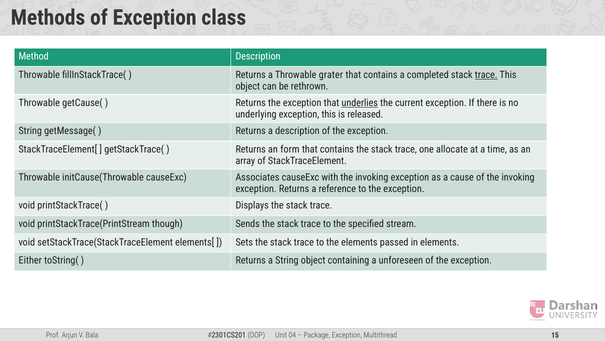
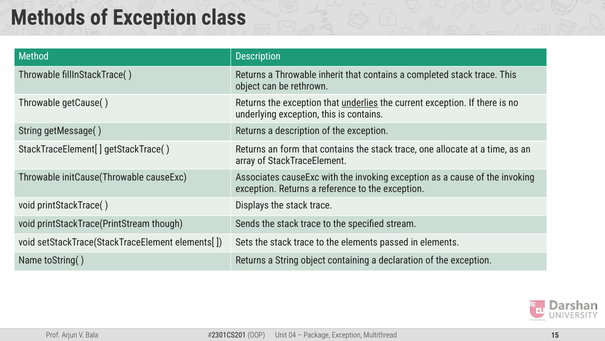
grater: grater -> inherit
trace at (486, 75) underline: present -> none
is released: released -> contains
Either: Either -> Name
unforeseen: unforeseen -> declaration
